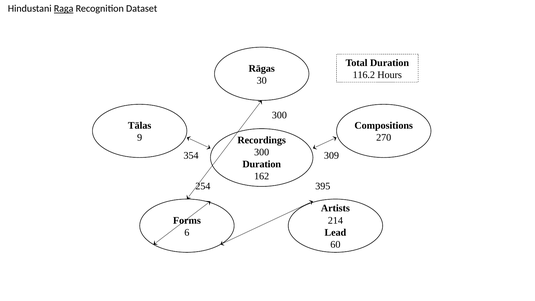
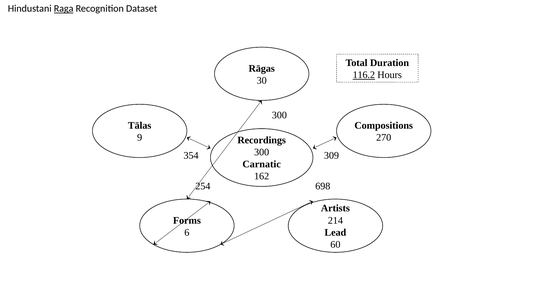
116.2 underline: none -> present
Duration at (262, 164): Duration -> Carnatic
395: 395 -> 698
